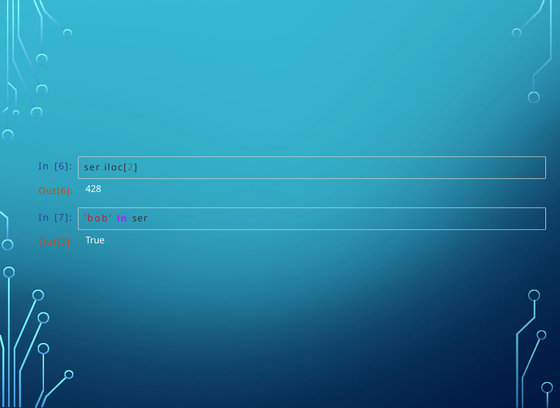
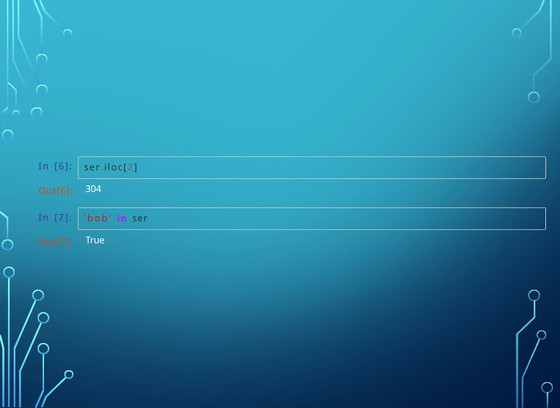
428: 428 -> 304
